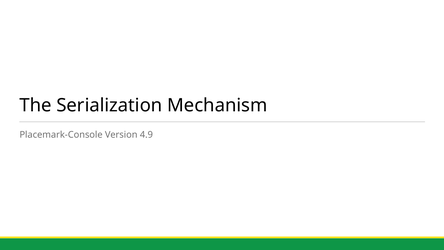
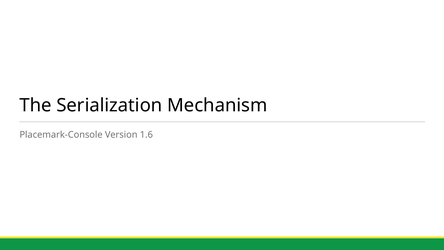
4.9: 4.9 -> 1.6
